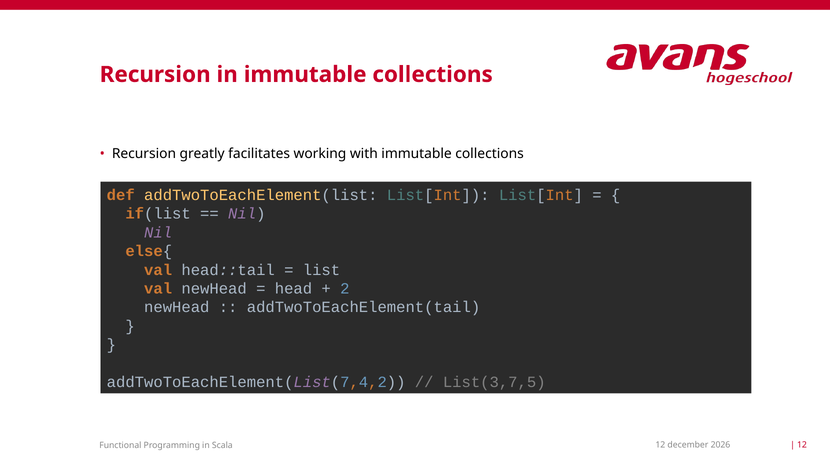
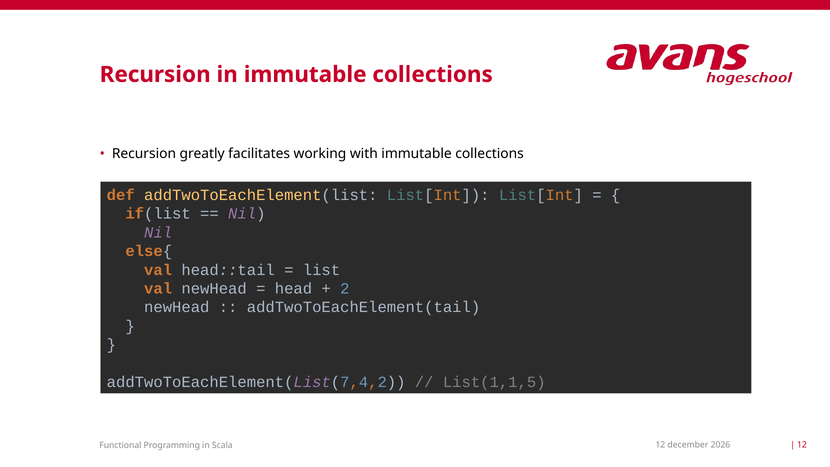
List(3,7,5: List(3,7,5 -> List(1,1,5
